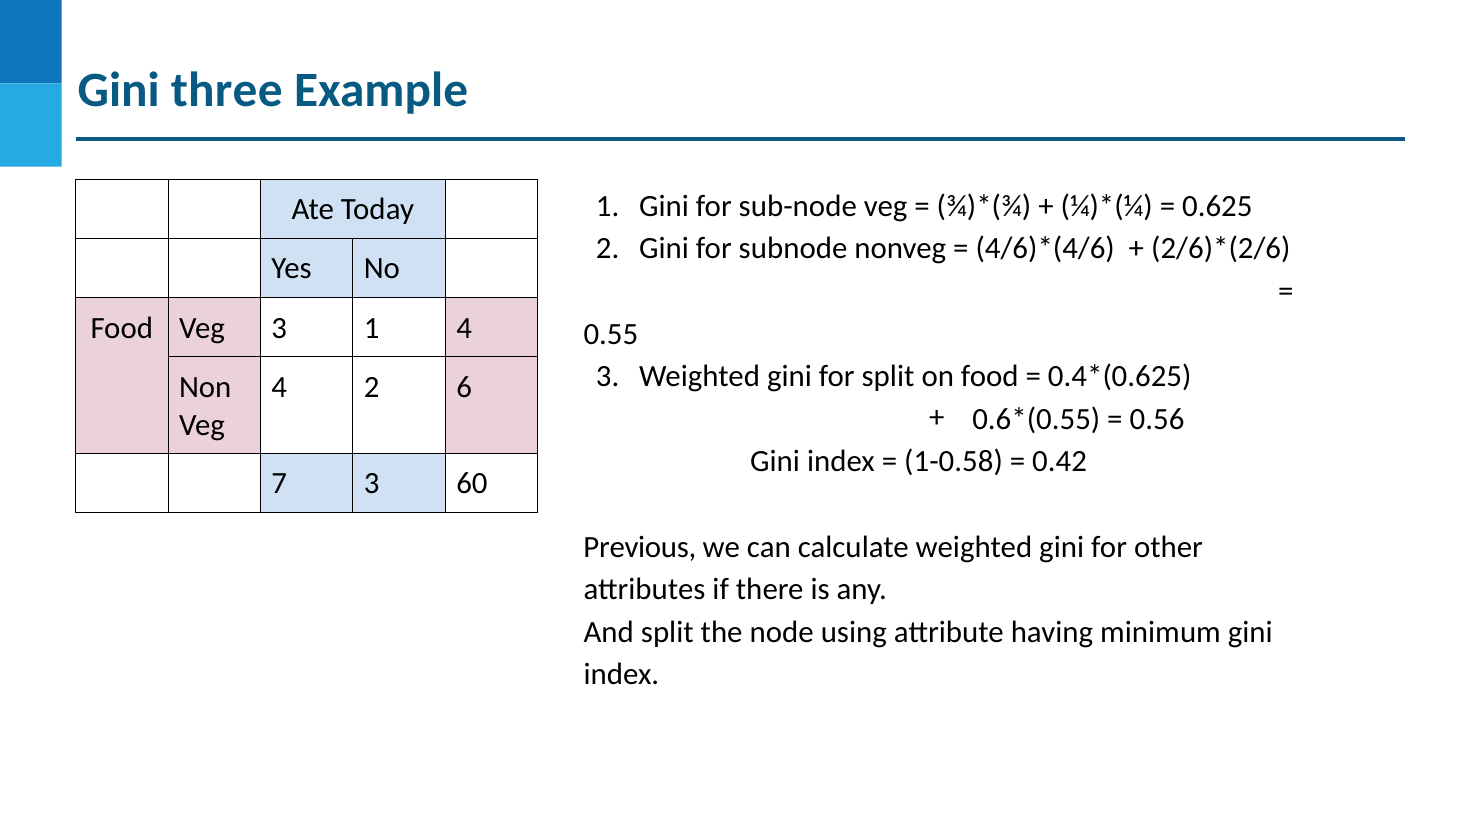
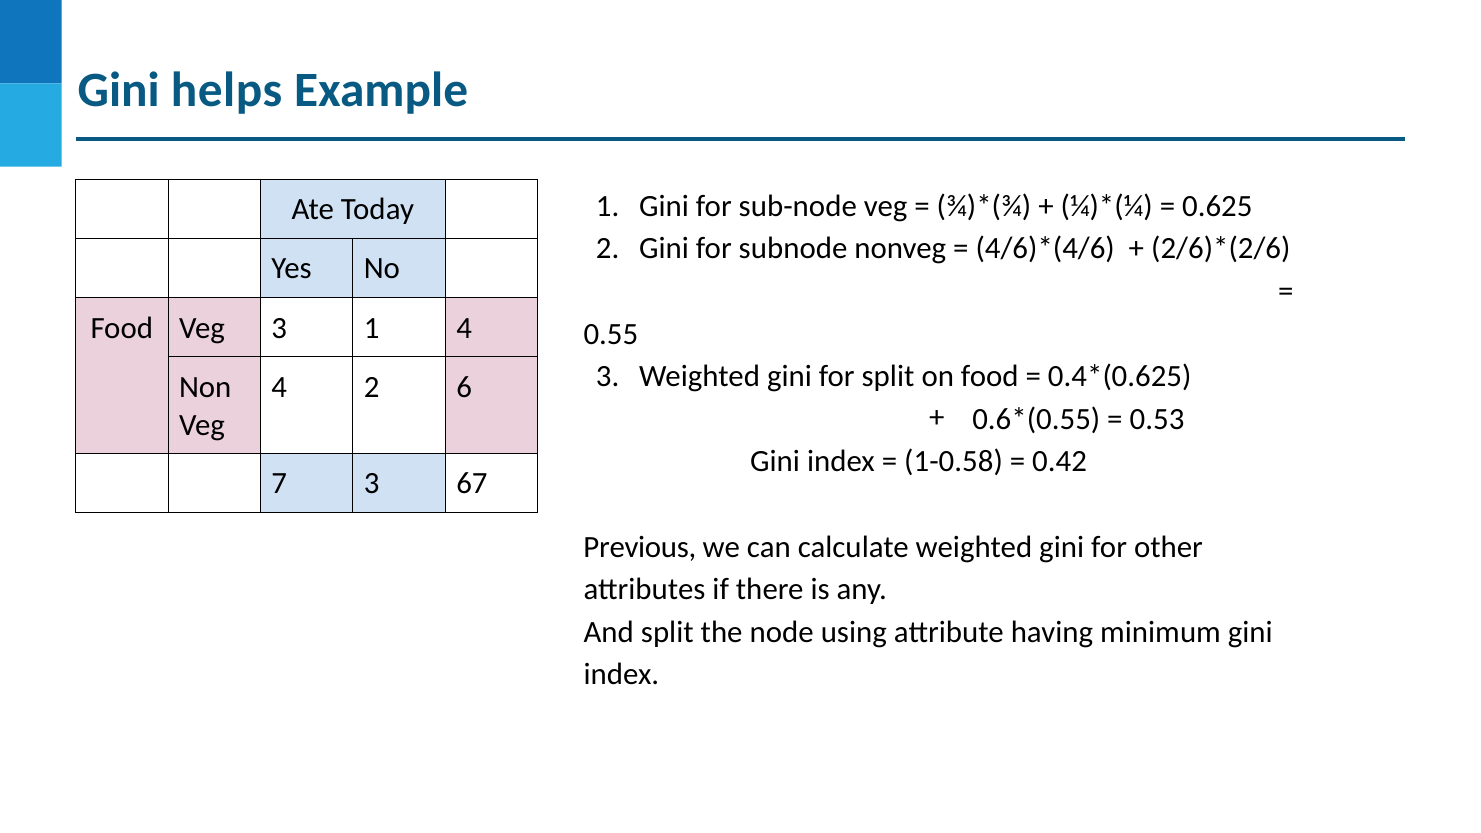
three: three -> helps
0.56: 0.56 -> 0.53
60: 60 -> 67
